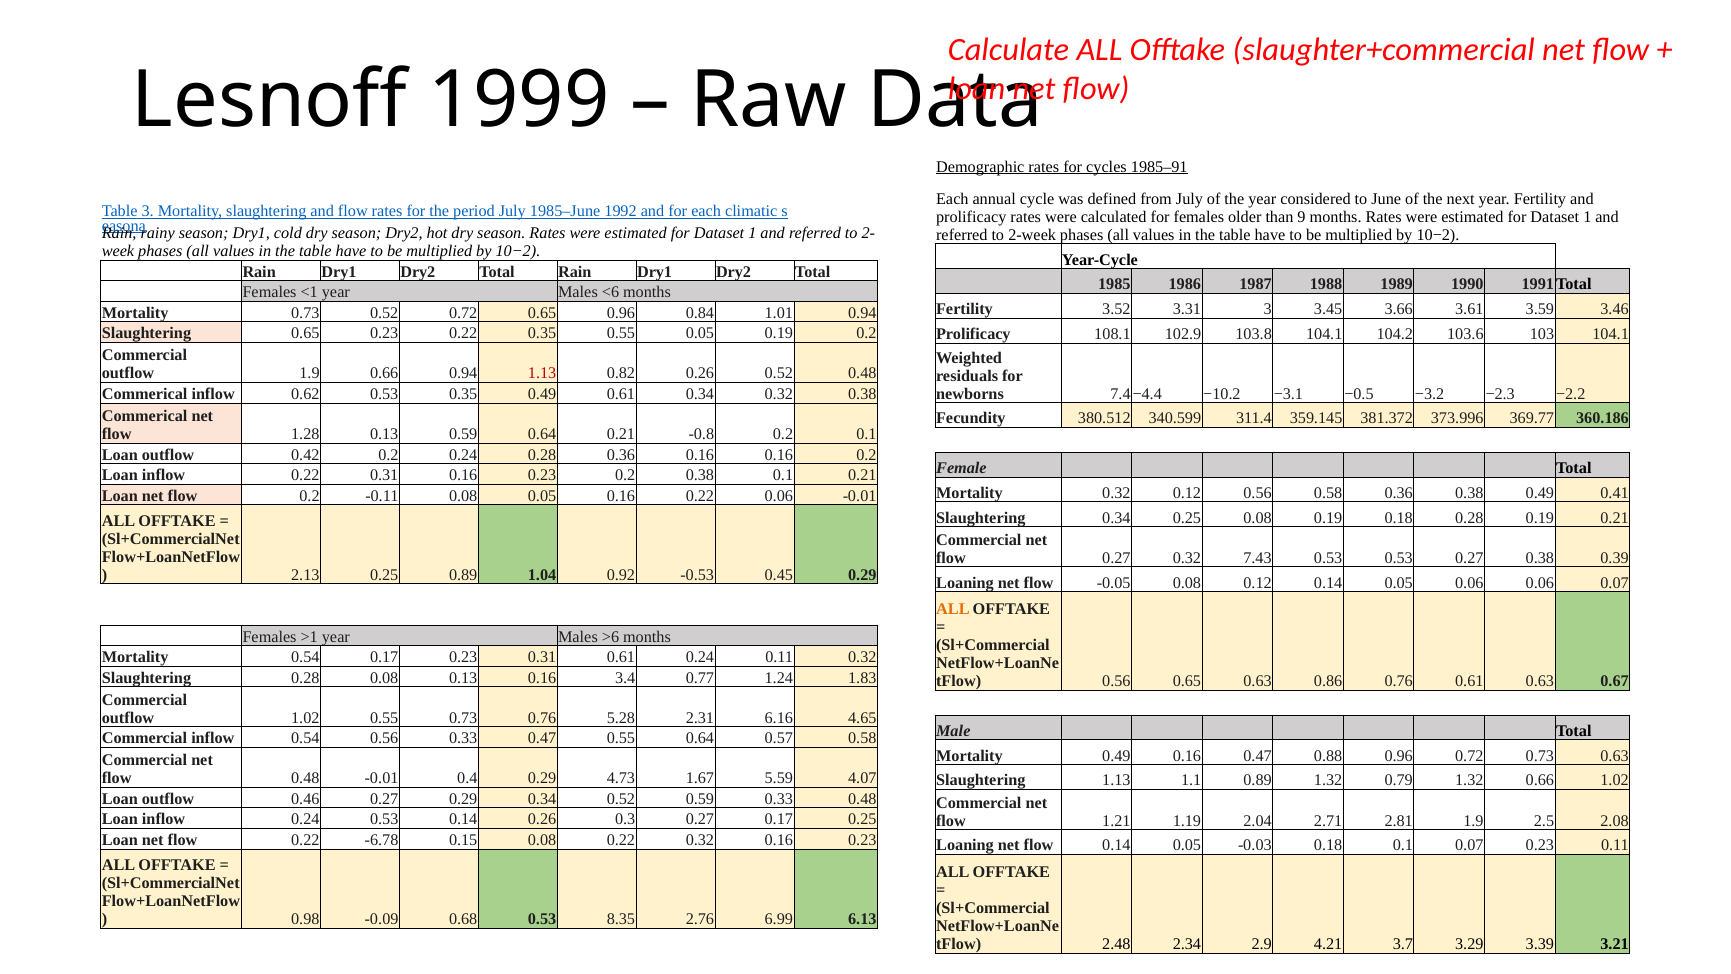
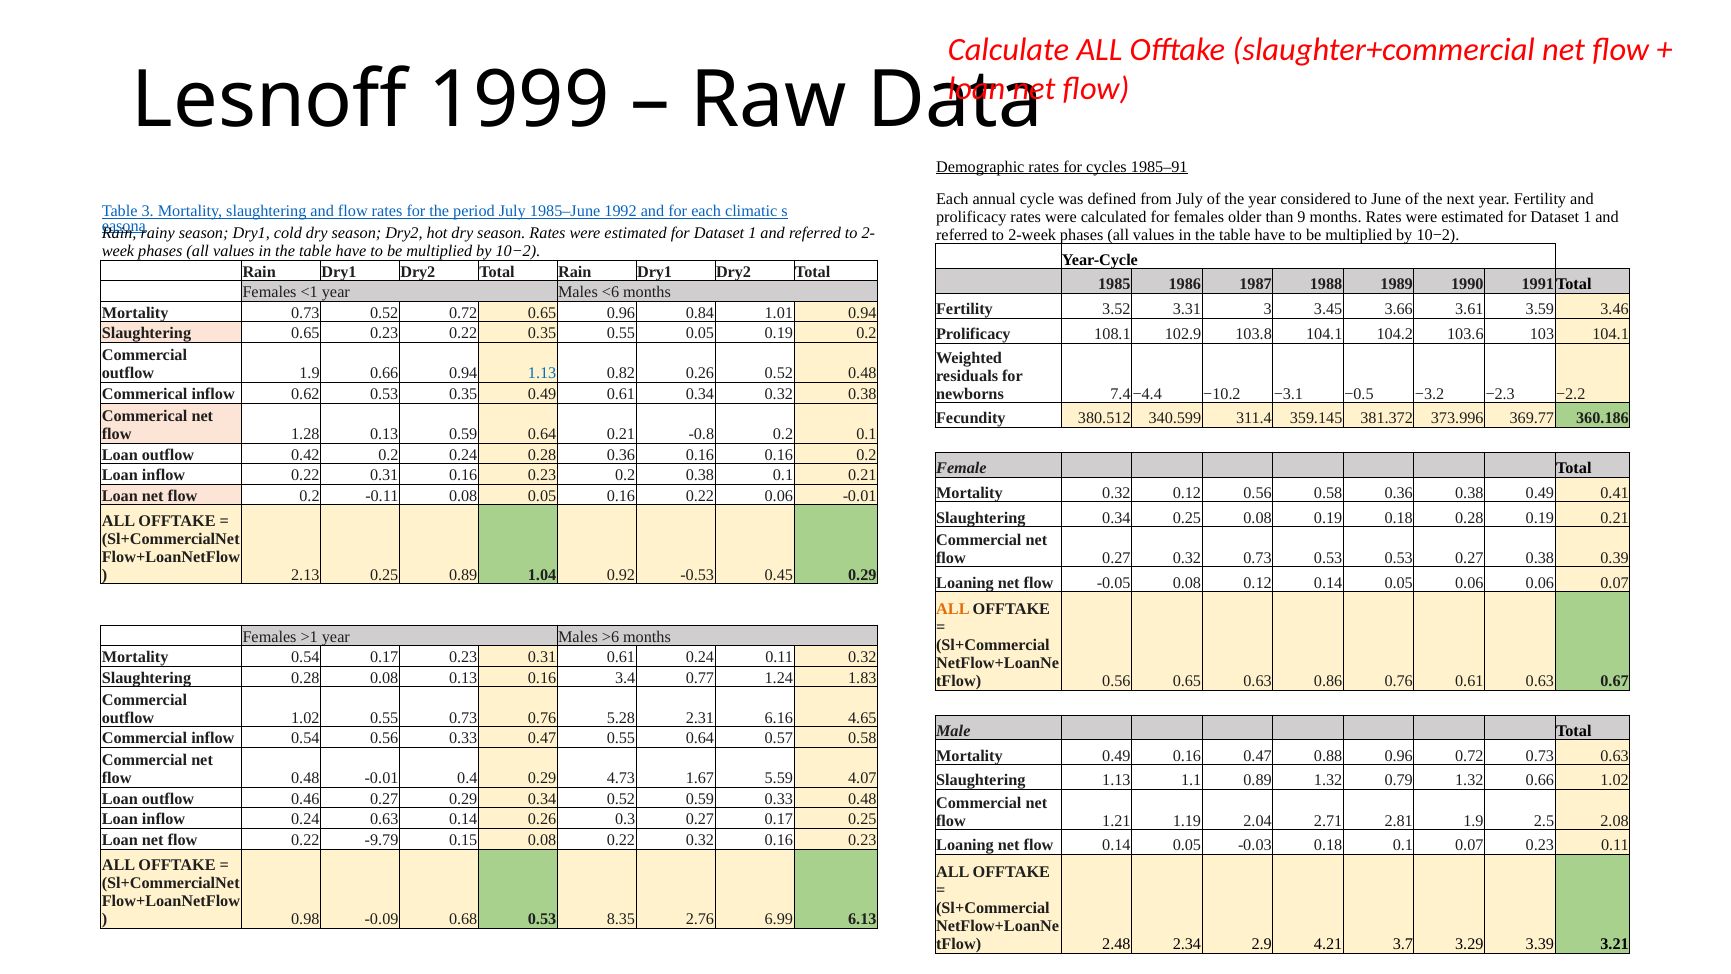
1.13 at (542, 373) colour: red -> blue
0.32 7.43: 7.43 -> 0.73
0.24 0.53: 0.53 -> 0.63
-6.78: -6.78 -> -9.79
